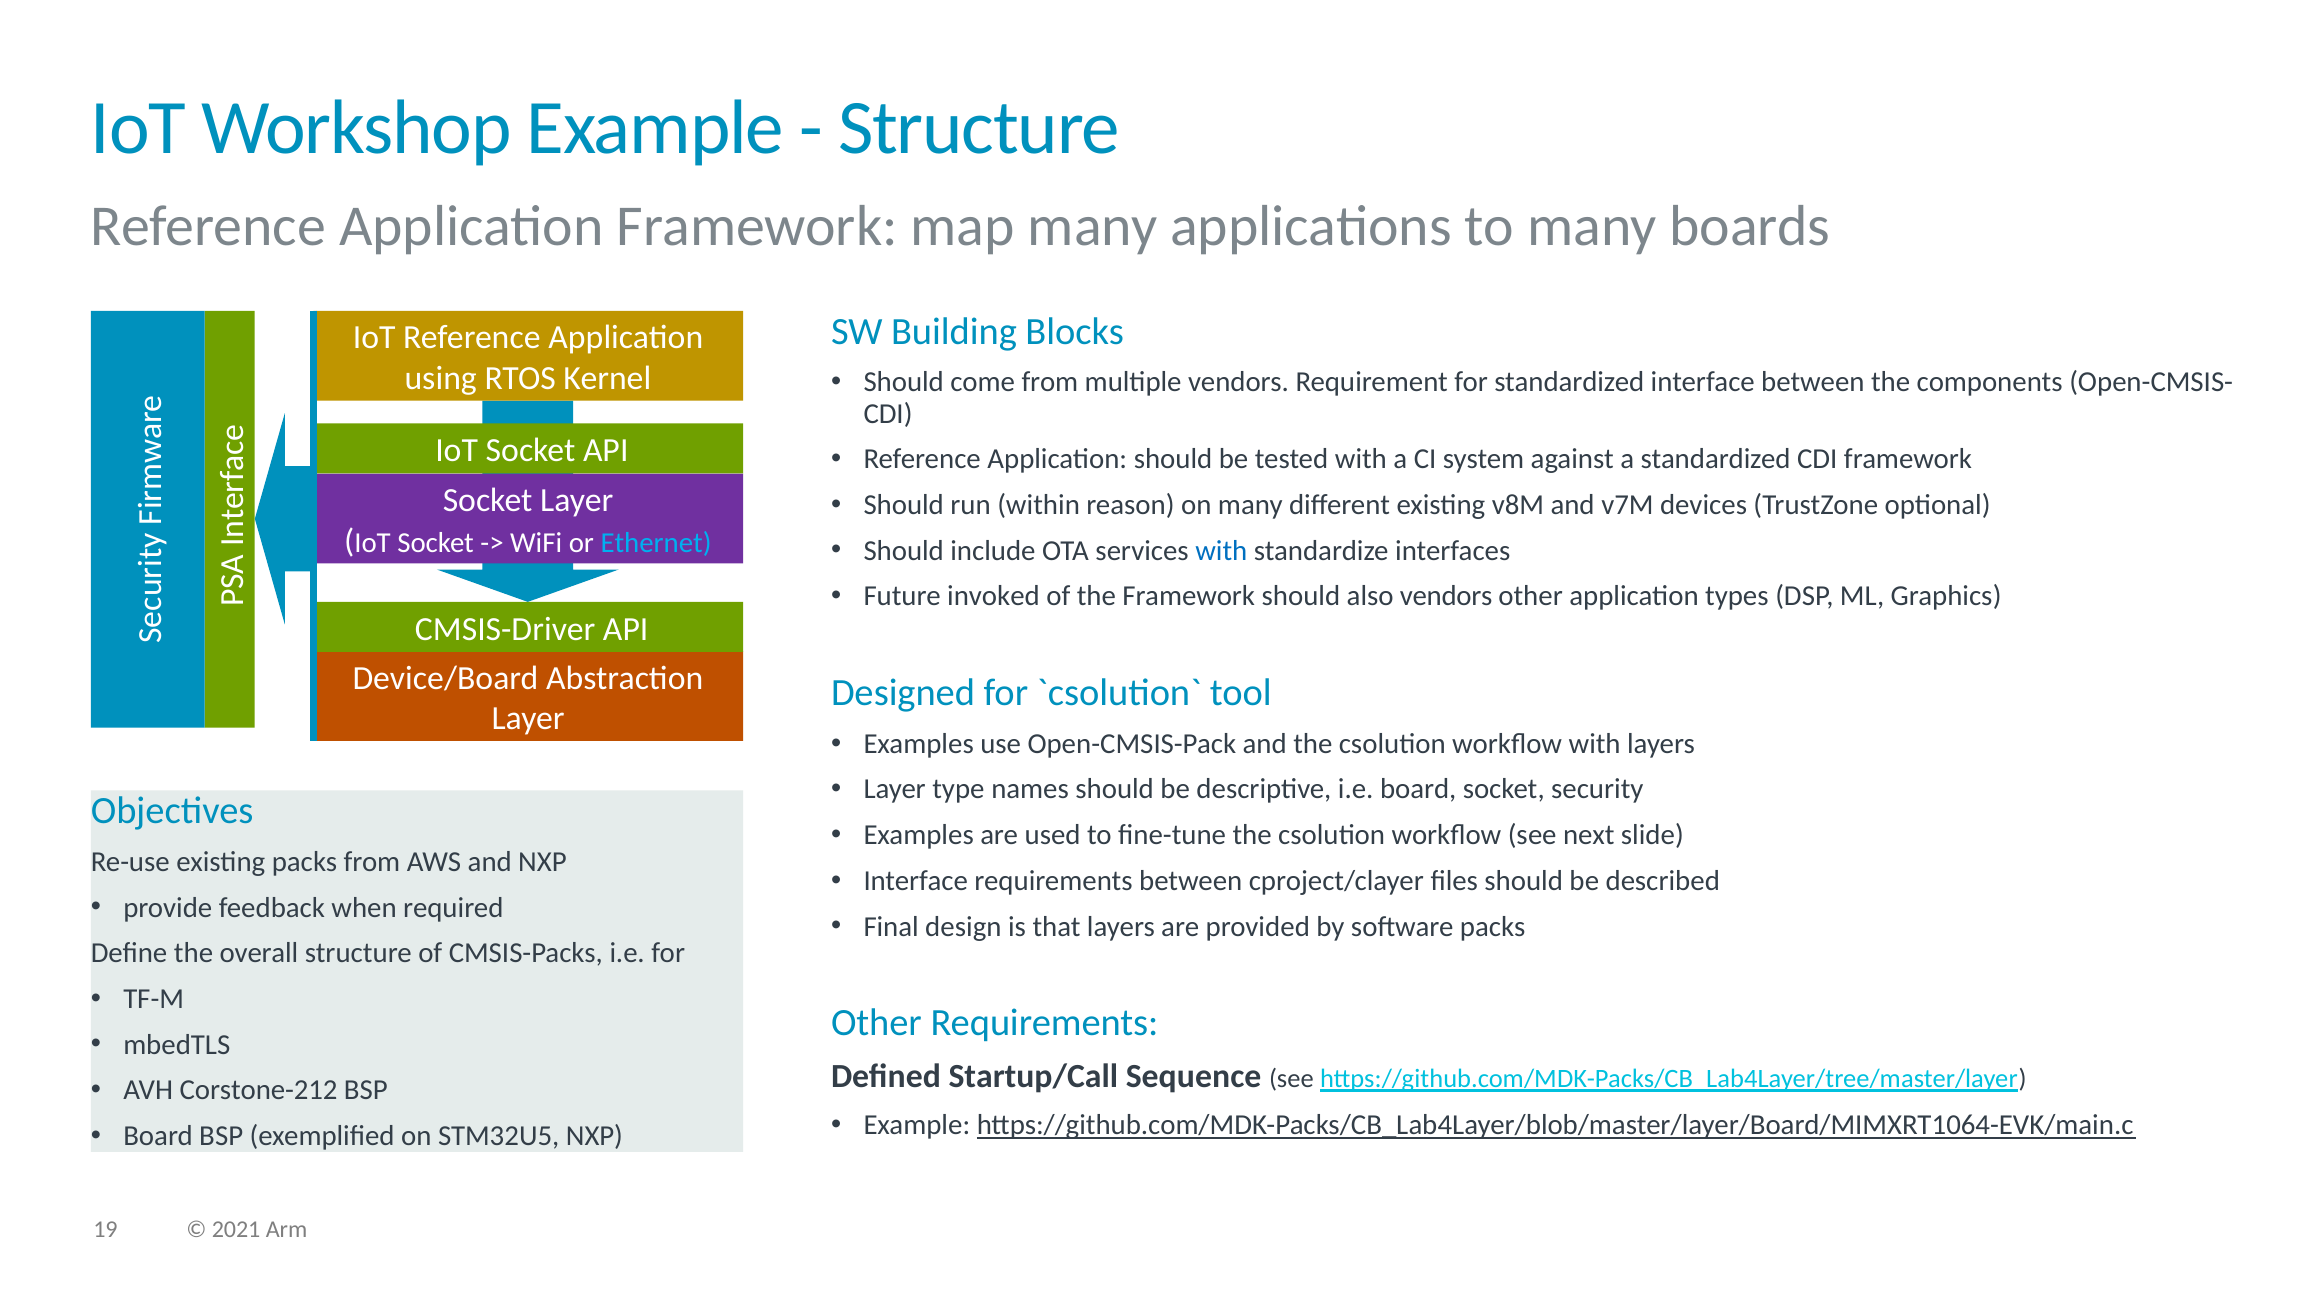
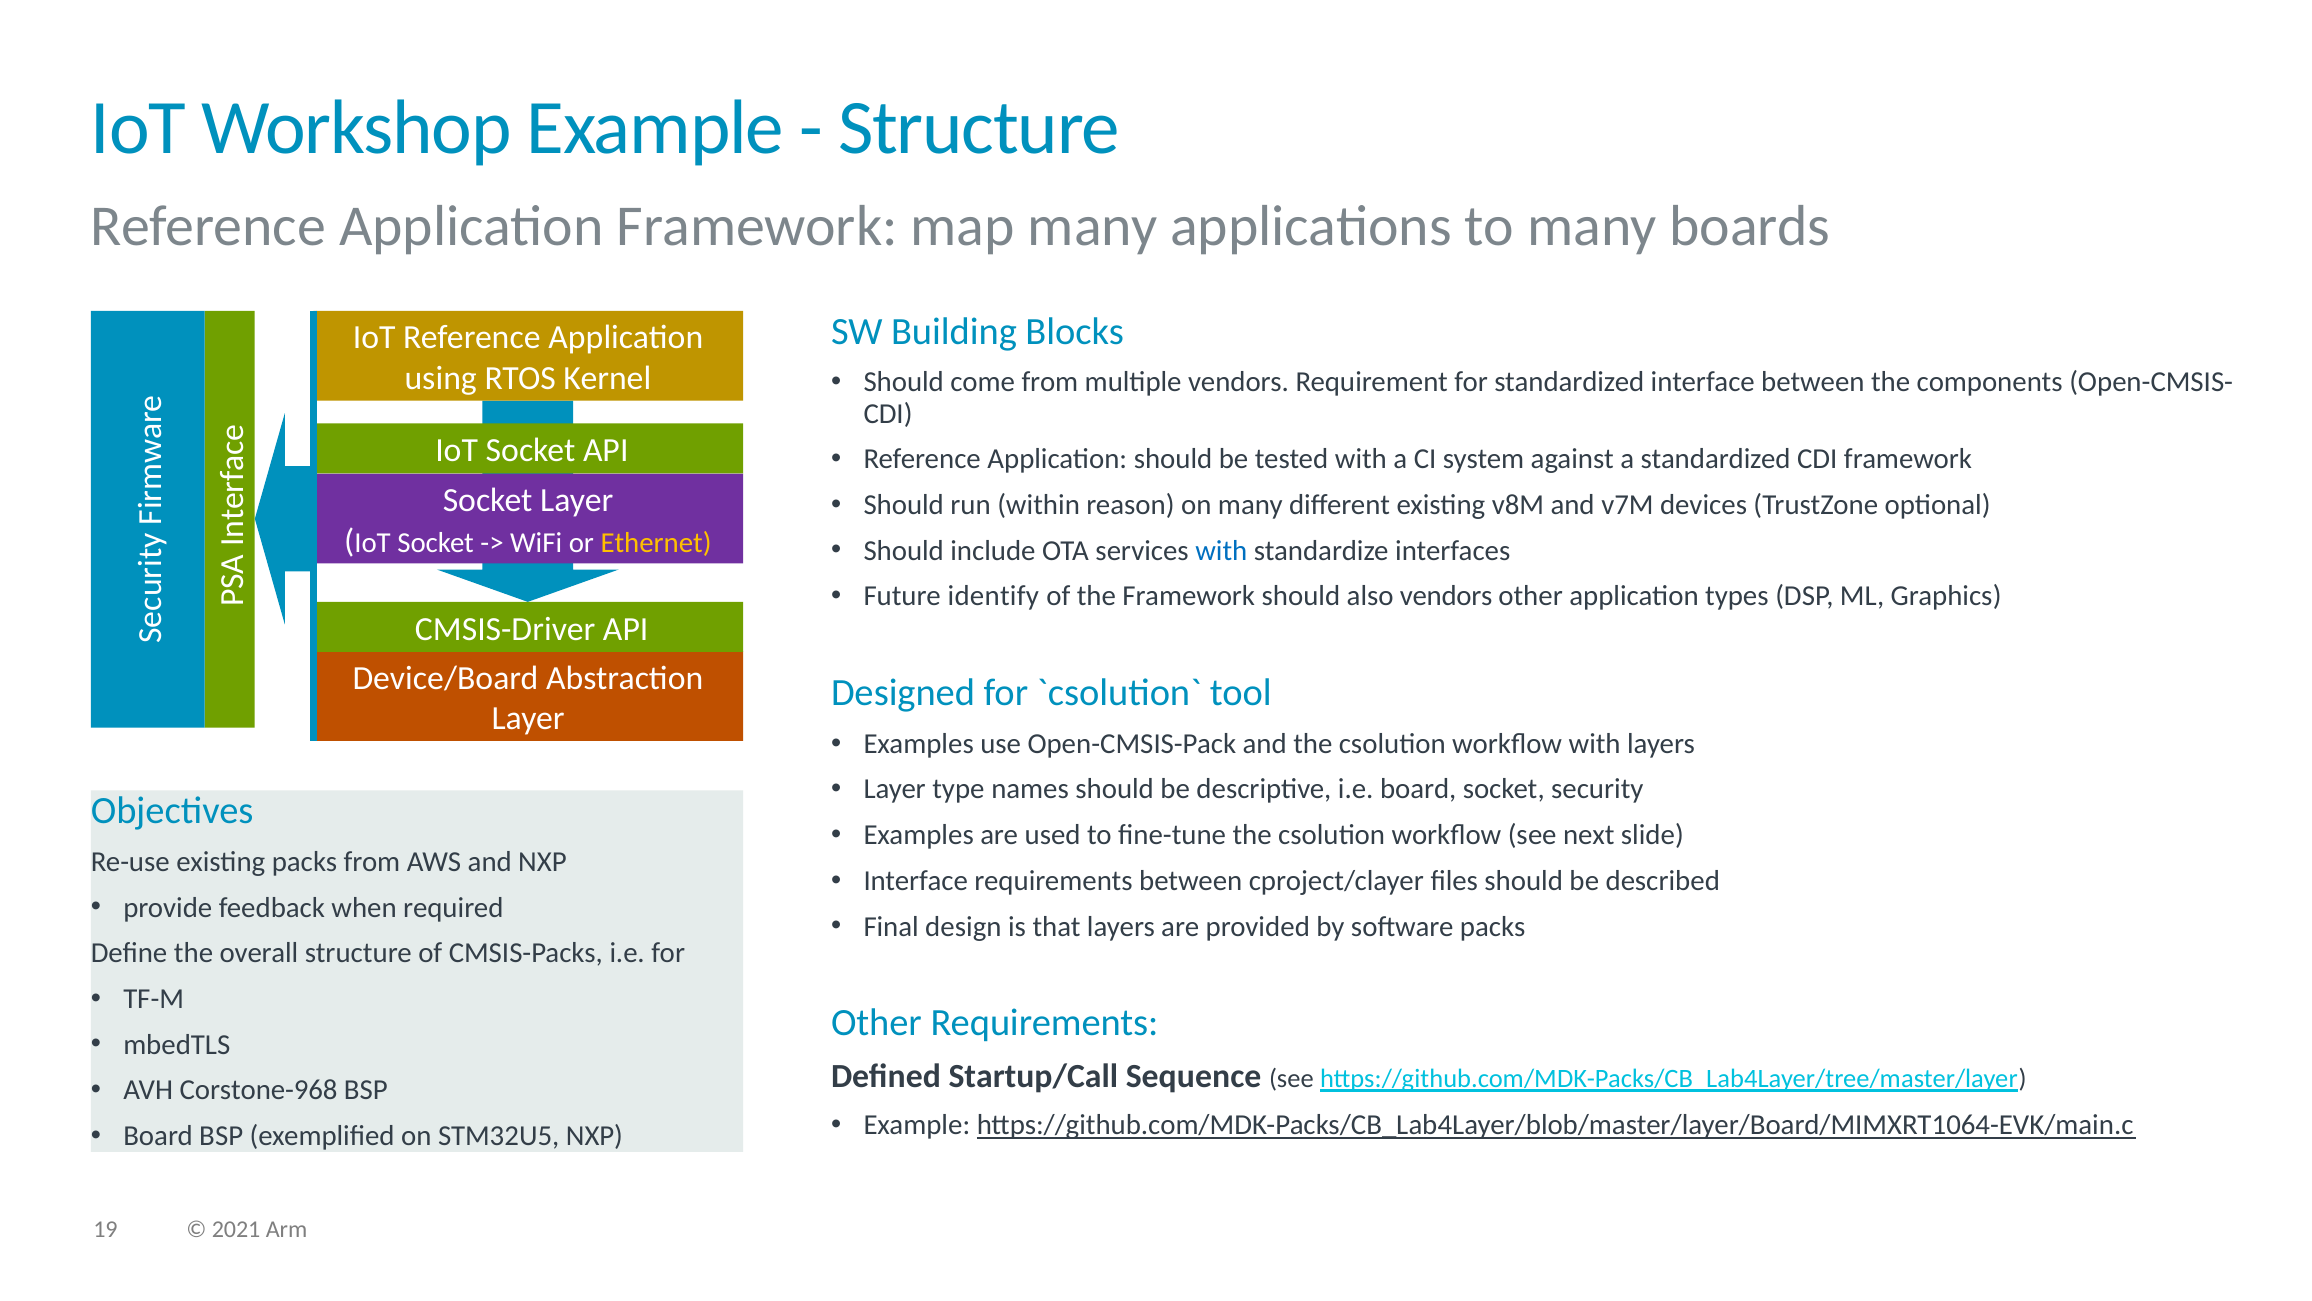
Ethernet colour: light blue -> yellow
invoked: invoked -> identify
Corstone-212: Corstone-212 -> Corstone-968
